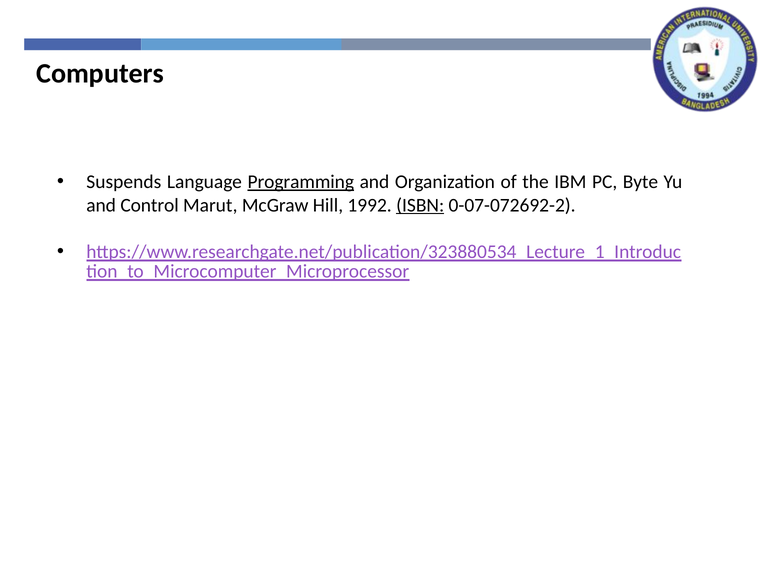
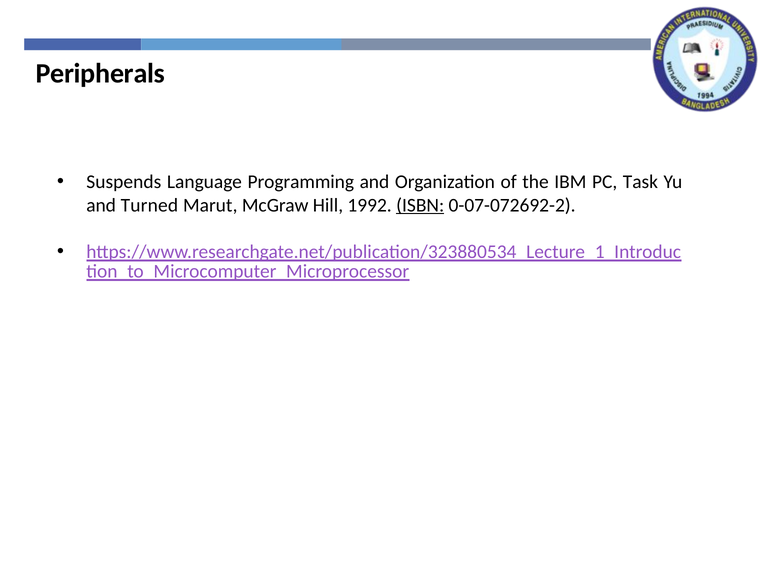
Computers: Computers -> Peripherals
Programming underline: present -> none
Byte: Byte -> Task
Control: Control -> Turned
